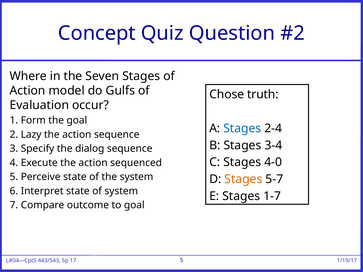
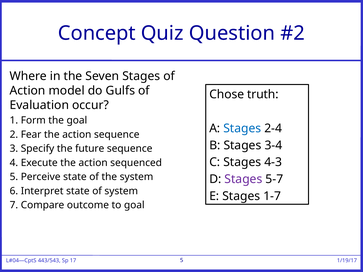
Lazy: Lazy -> Fear
dialog: dialog -> future
4-0: 4-0 -> 4-3
Stages at (243, 179) colour: orange -> purple
